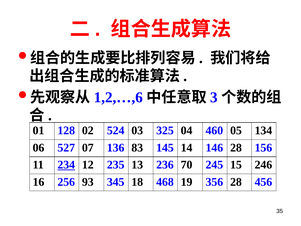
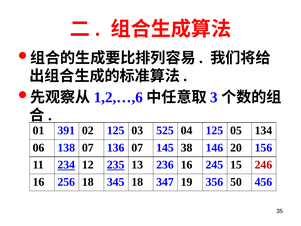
128: 128 -> 391
02 524: 524 -> 125
325: 325 -> 525
04 460: 460 -> 125
527: 527 -> 138
136 83: 83 -> 07
14: 14 -> 38
146 28: 28 -> 20
235 underline: none -> present
236 70: 70 -> 16
246 colour: black -> red
256 93: 93 -> 18
468: 468 -> 347
356 28: 28 -> 50
